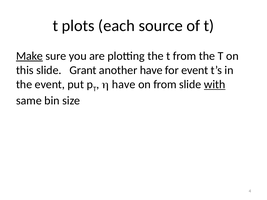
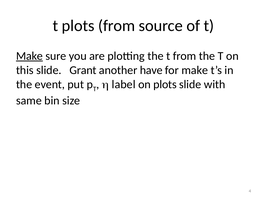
plots each: each -> from
for event: event -> make
have at (124, 84): have -> label
on from: from -> plots
with underline: present -> none
